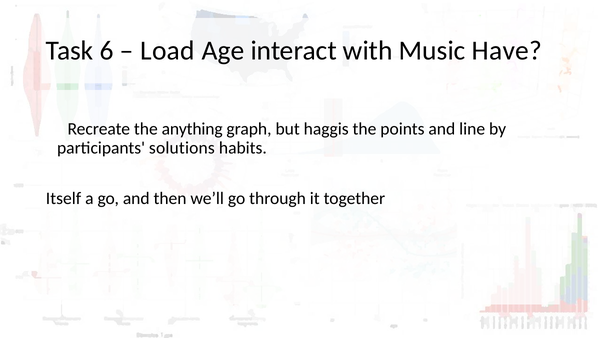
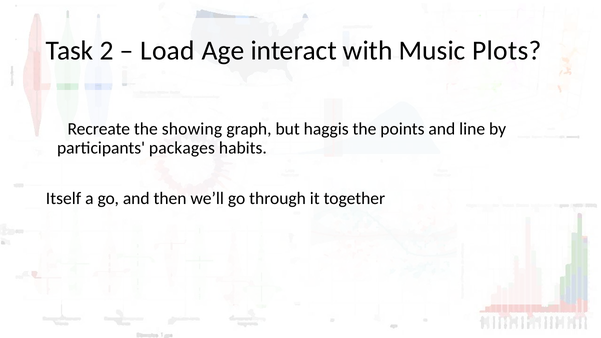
6: 6 -> 2
Have: Have -> Plots
anything: anything -> showing
solutions: solutions -> packages
